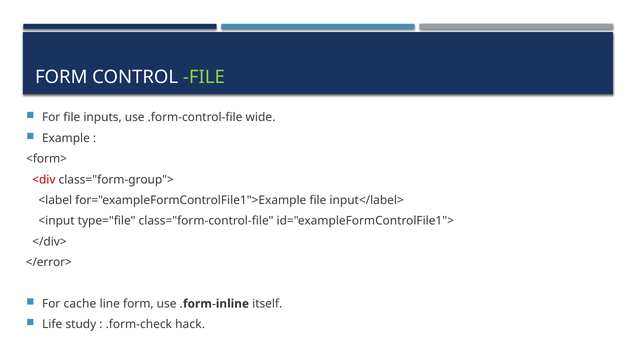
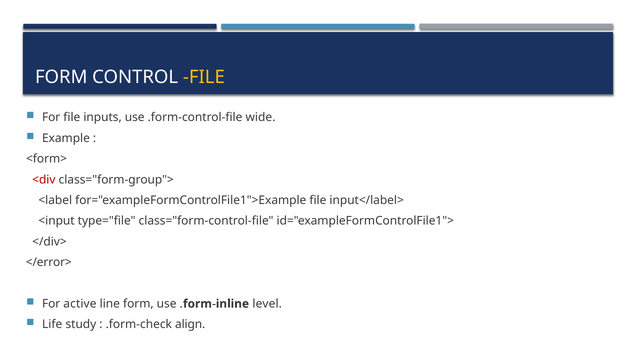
FILE at (204, 77) colour: light green -> yellow
cache: cache -> active
itself: itself -> level
hack: hack -> align
